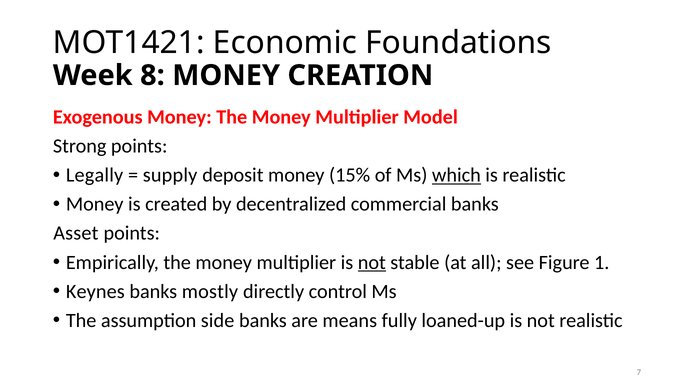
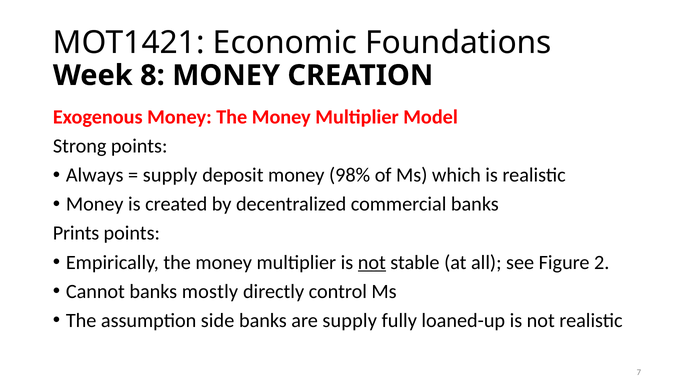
Legally: Legally -> Always
15%: 15% -> 98%
which underline: present -> none
Asset: Asset -> Prints
1: 1 -> 2
Keynes: Keynes -> Cannot
are means: means -> supply
